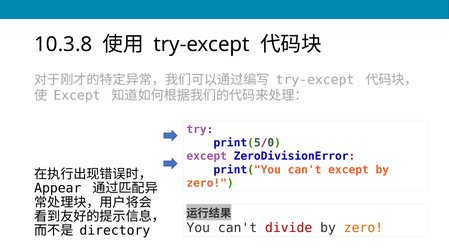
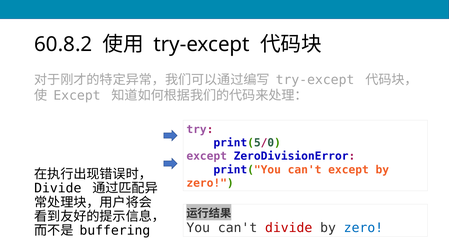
10.3.8: 10.3.8 -> 60.8.2
Appear at (58, 189): Appear -> Divide
zero at (363, 229) colour: orange -> blue
directory: directory -> buffering
